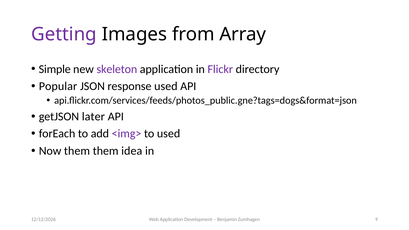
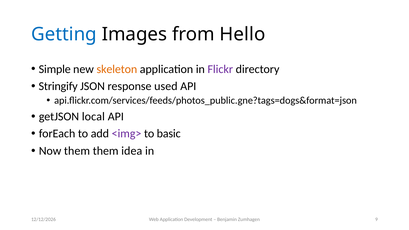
Getting colour: purple -> blue
Array: Array -> Hello
skeleton colour: purple -> orange
Popular: Popular -> Stringify
later: later -> local
to used: used -> basic
